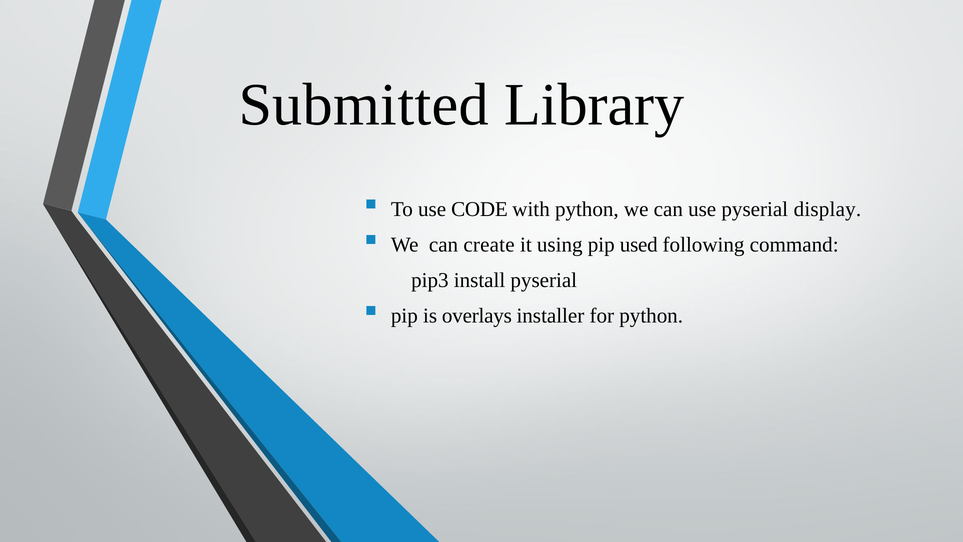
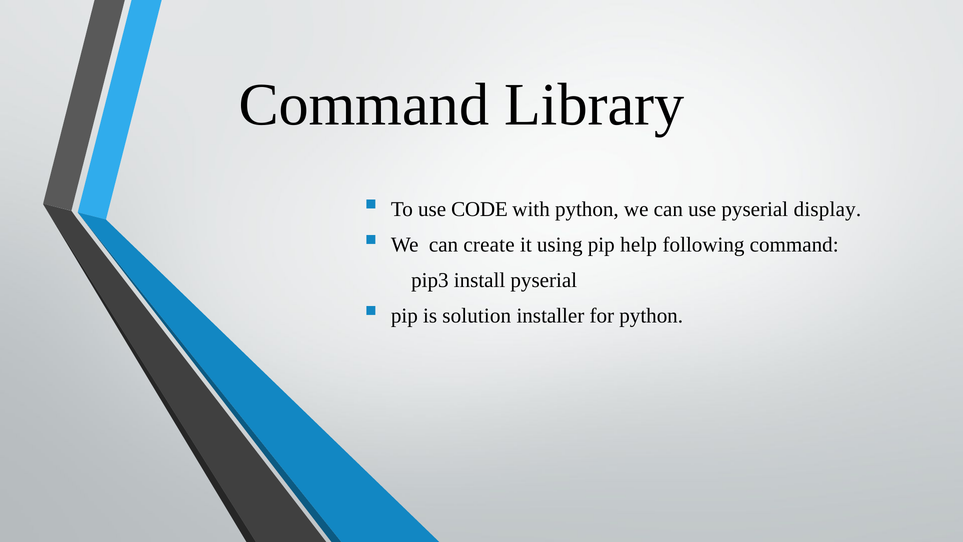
Submitted at (364, 105): Submitted -> Command
used: used -> help
overlays: overlays -> solution
